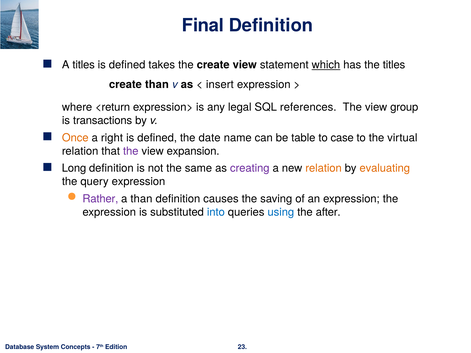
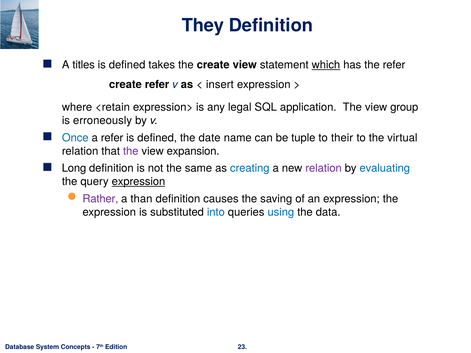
Final: Final -> They
the titles: titles -> refer
create than: than -> refer
<return: <return -> <retain
references: references -> application
transactions: transactions -> erroneously
Once colour: orange -> blue
a right: right -> refer
table: table -> tuple
case: case -> their
creating colour: purple -> blue
relation at (324, 168) colour: orange -> purple
evaluating colour: orange -> blue
expression at (138, 182) underline: none -> present
after: after -> data
